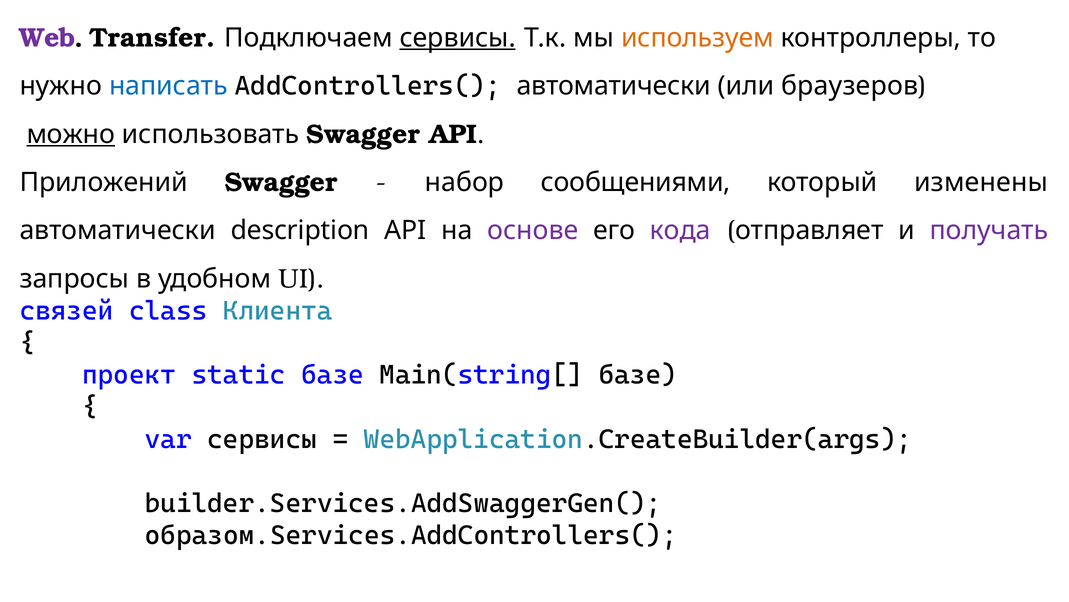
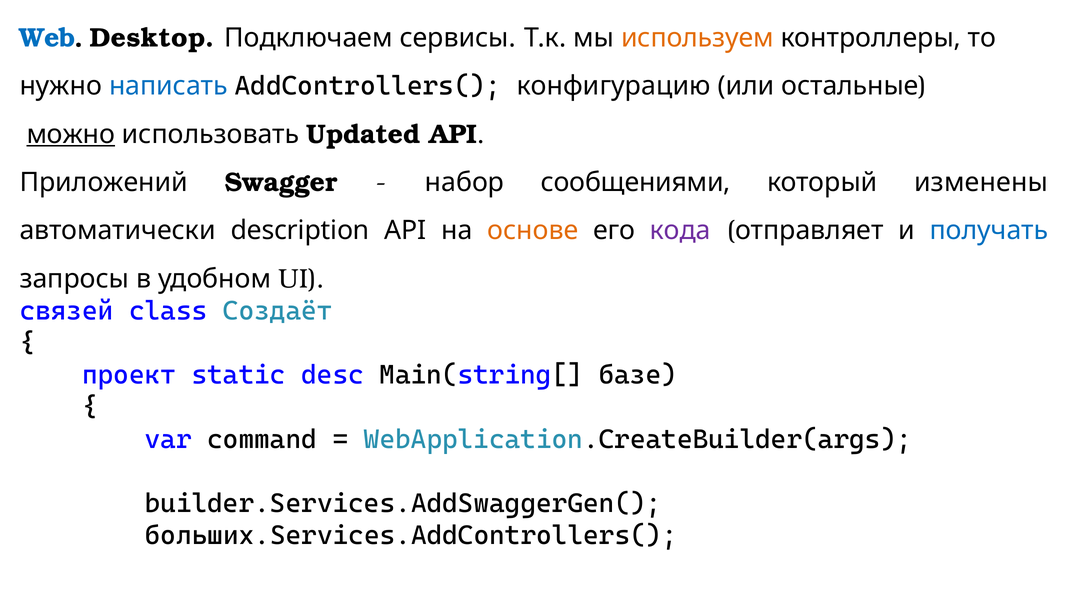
Web colour: purple -> blue
Transfer: Transfer -> Desktop
сервисы at (458, 38) underline: present -> none
AddControllers( автоматически: автоматически -> конфигурацию
браузеров: браузеров -> остальные
использовать Swagger: Swagger -> Updated
основе colour: purple -> orange
получать colour: purple -> blue
Клиента: Клиента -> Создаёт
static базе: базе -> desc
var сервисы: сервисы -> command
образом.Services.AddControllers(: образом.Services.AddControllers( -> больших.Services.AddControllers(
